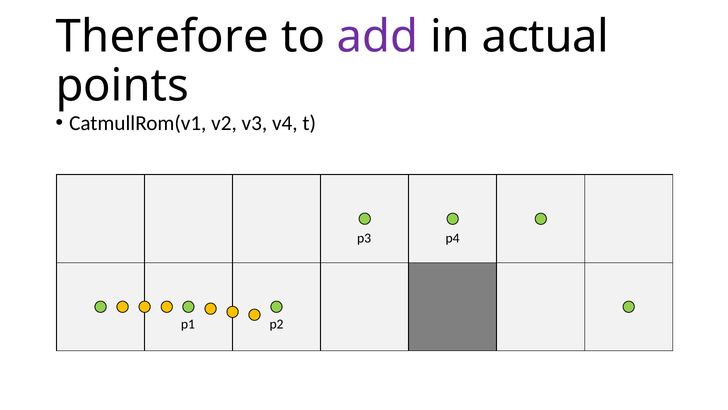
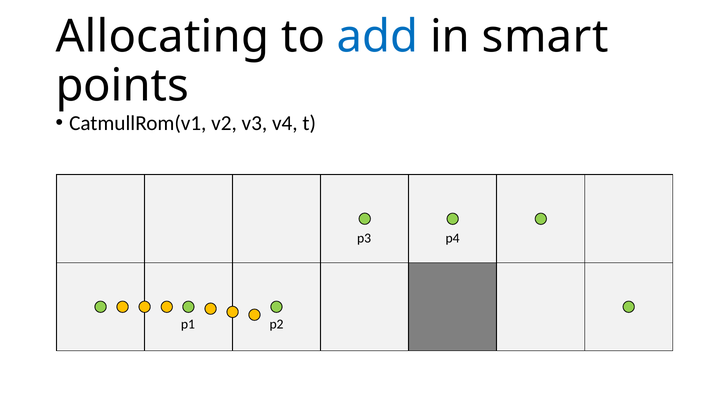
Therefore: Therefore -> Allocating
add colour: purple -> blue
actual: actual -> smart
